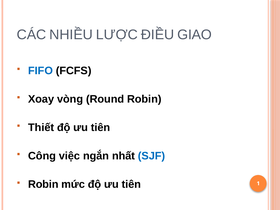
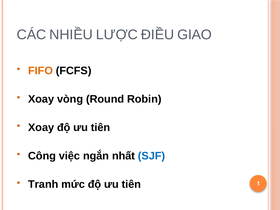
FIFO colour: blue -> orange
Thiết at (41, 128): Thiết -> Xoay
Robin at (43, 184): Robin -> Tranh
